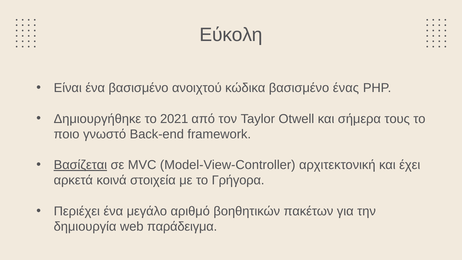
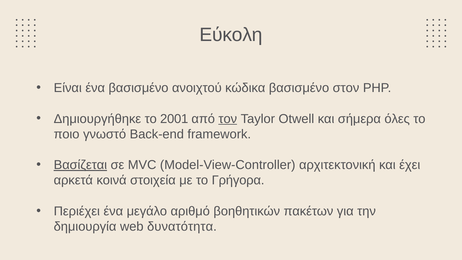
ένας: ένας -> στον
2021: 2021 -> 2001
τον underline: none -> present
τους: τους -> όλες
παράδειγμα: παράδειγμα -> δυνατότητα
